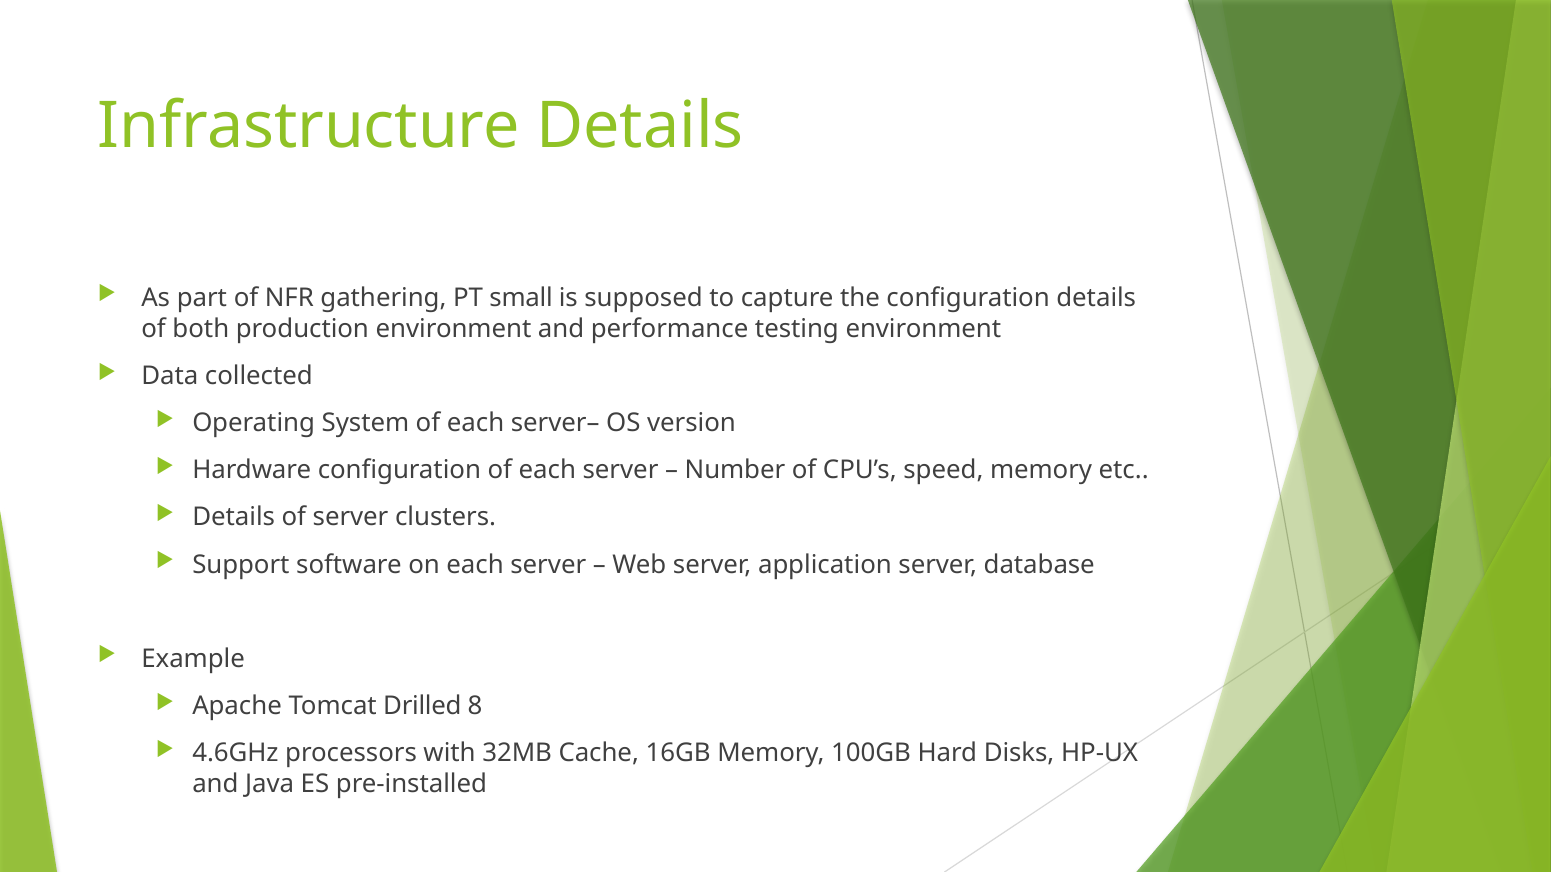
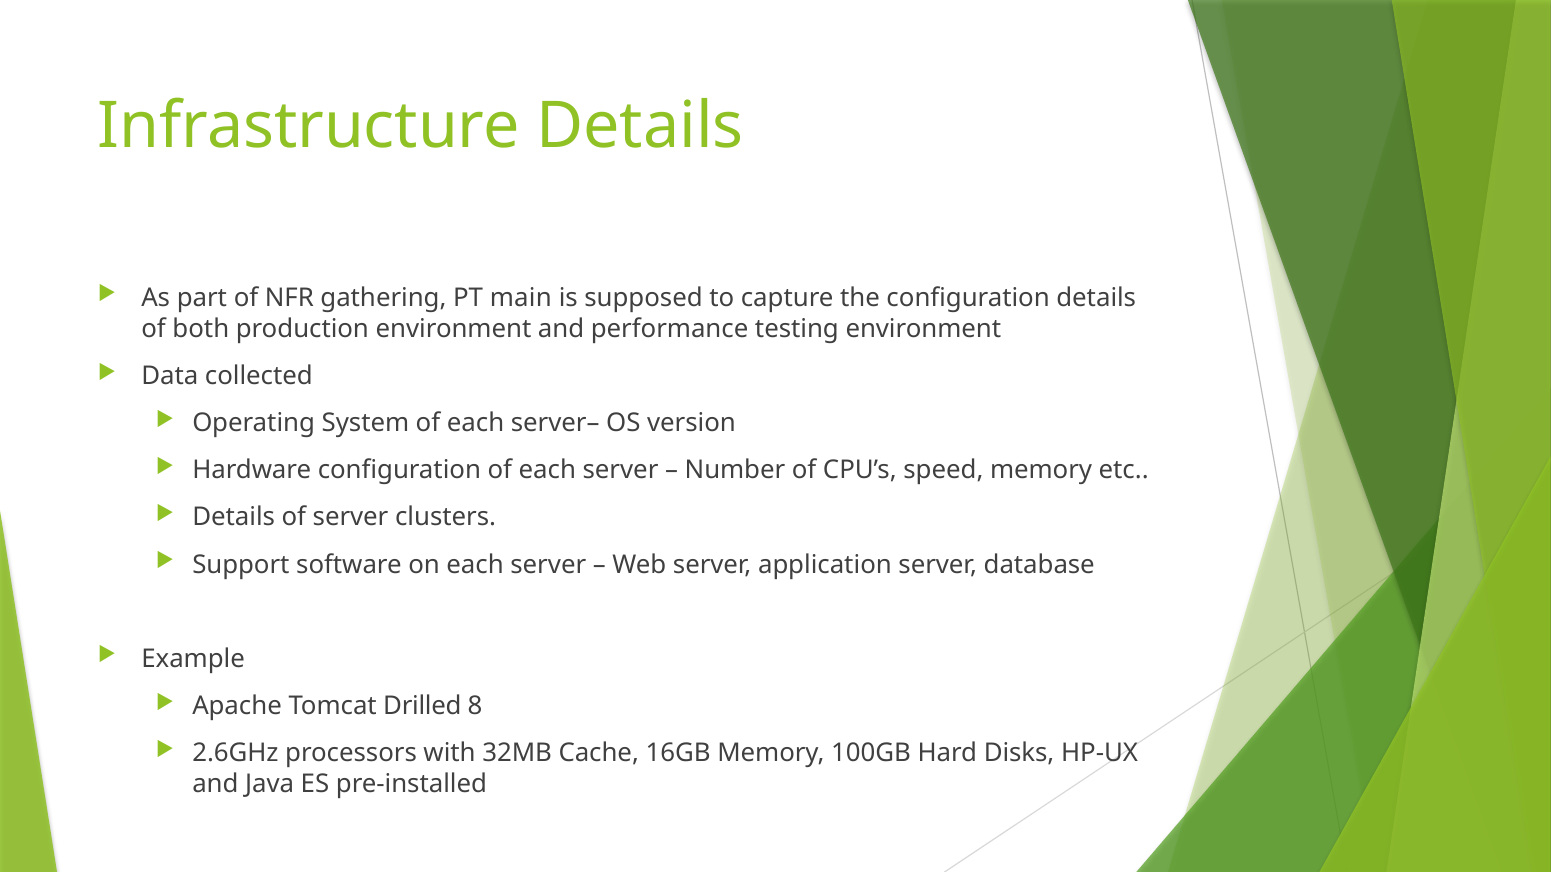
small: small -> main
4.6GHz: 4.6GHz -> 2.6GHz
